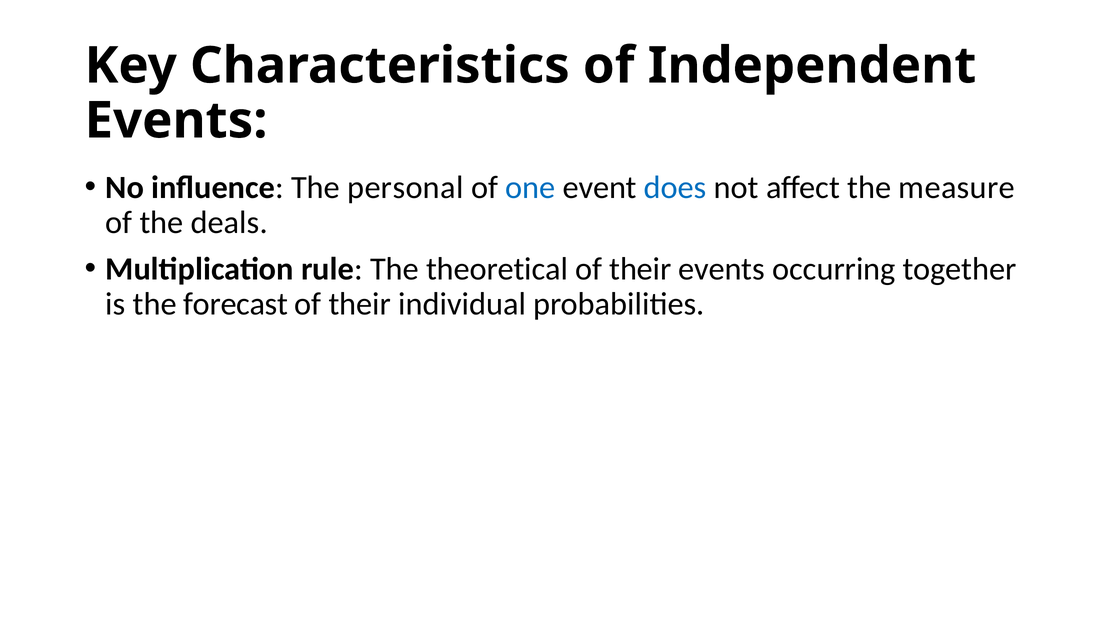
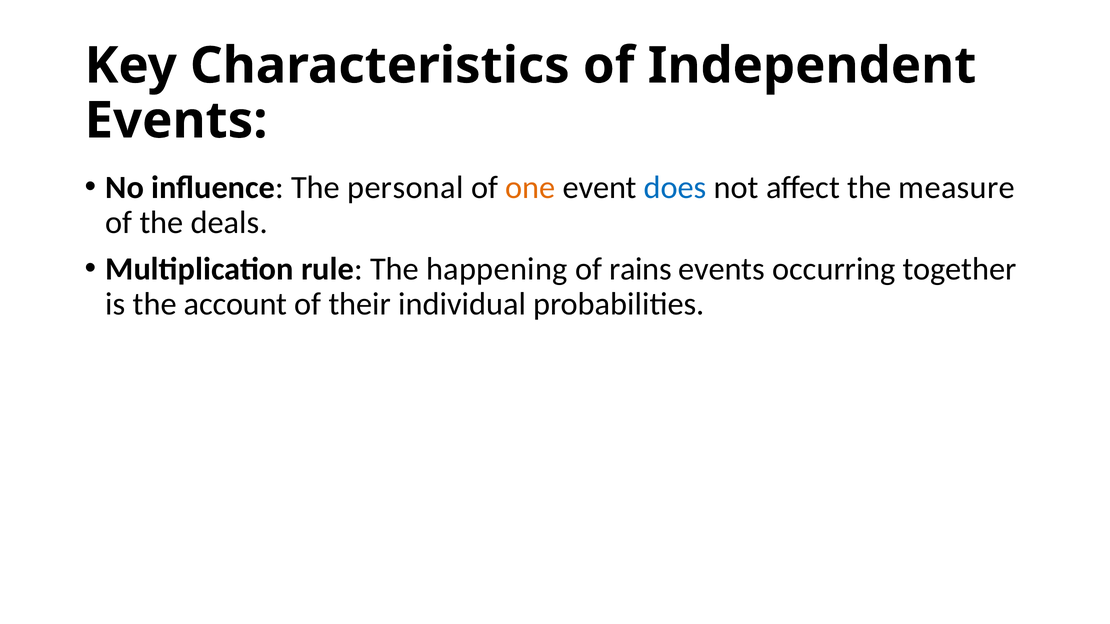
one colour: blue -> orange
theoretical: theoretical -> happening
their at (640, 269): their -> rains
forecast: forecast -> account
